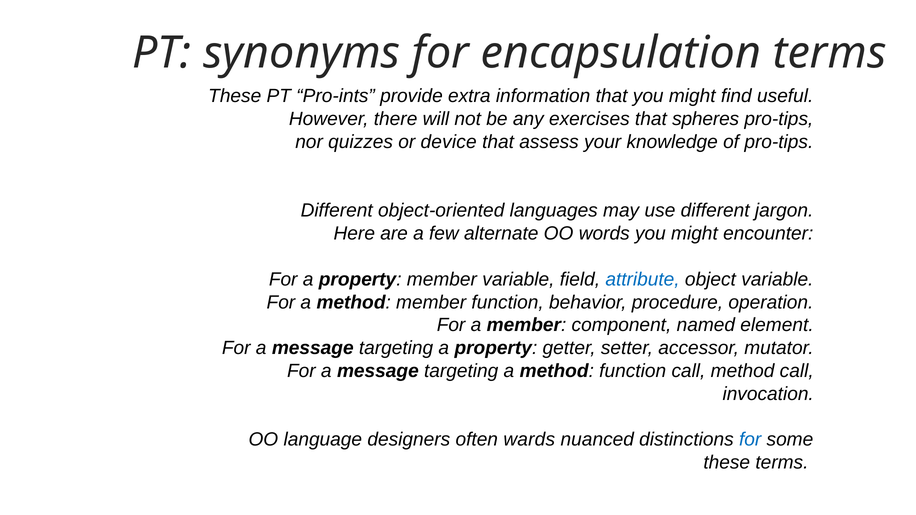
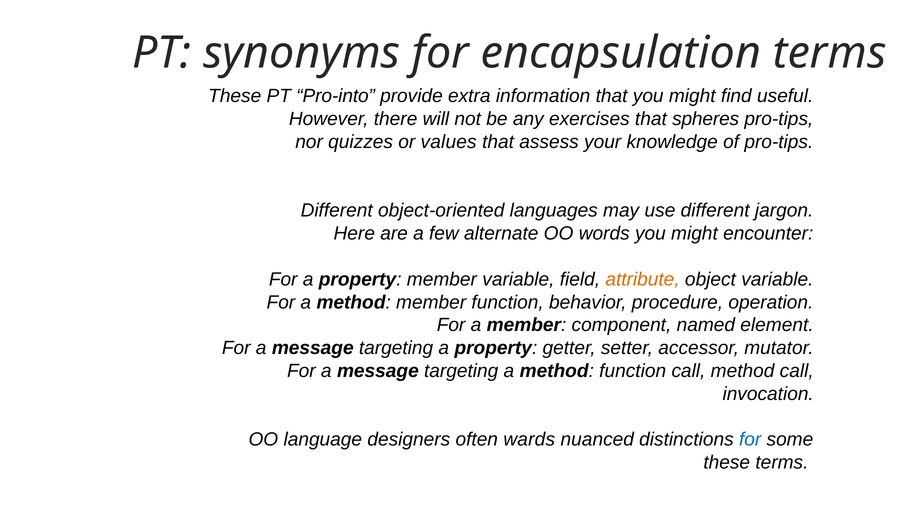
Pro-ints: Pro-ints -> Pro-into
device: device -> values
attribute colour: blue -> orange
